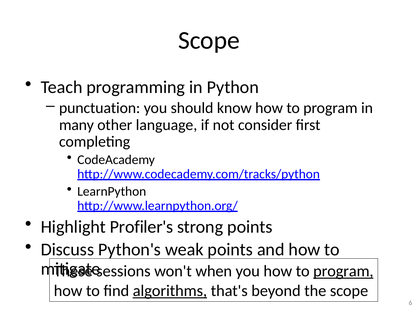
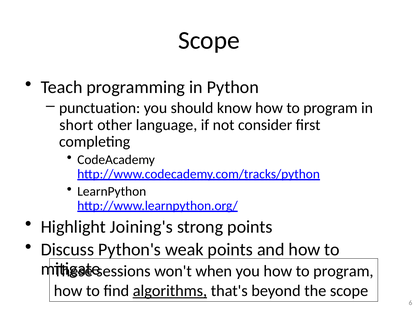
many: many -> short
Profiler's: Profiler's -> Joining's
program at (343, 272) underline: present -> none
